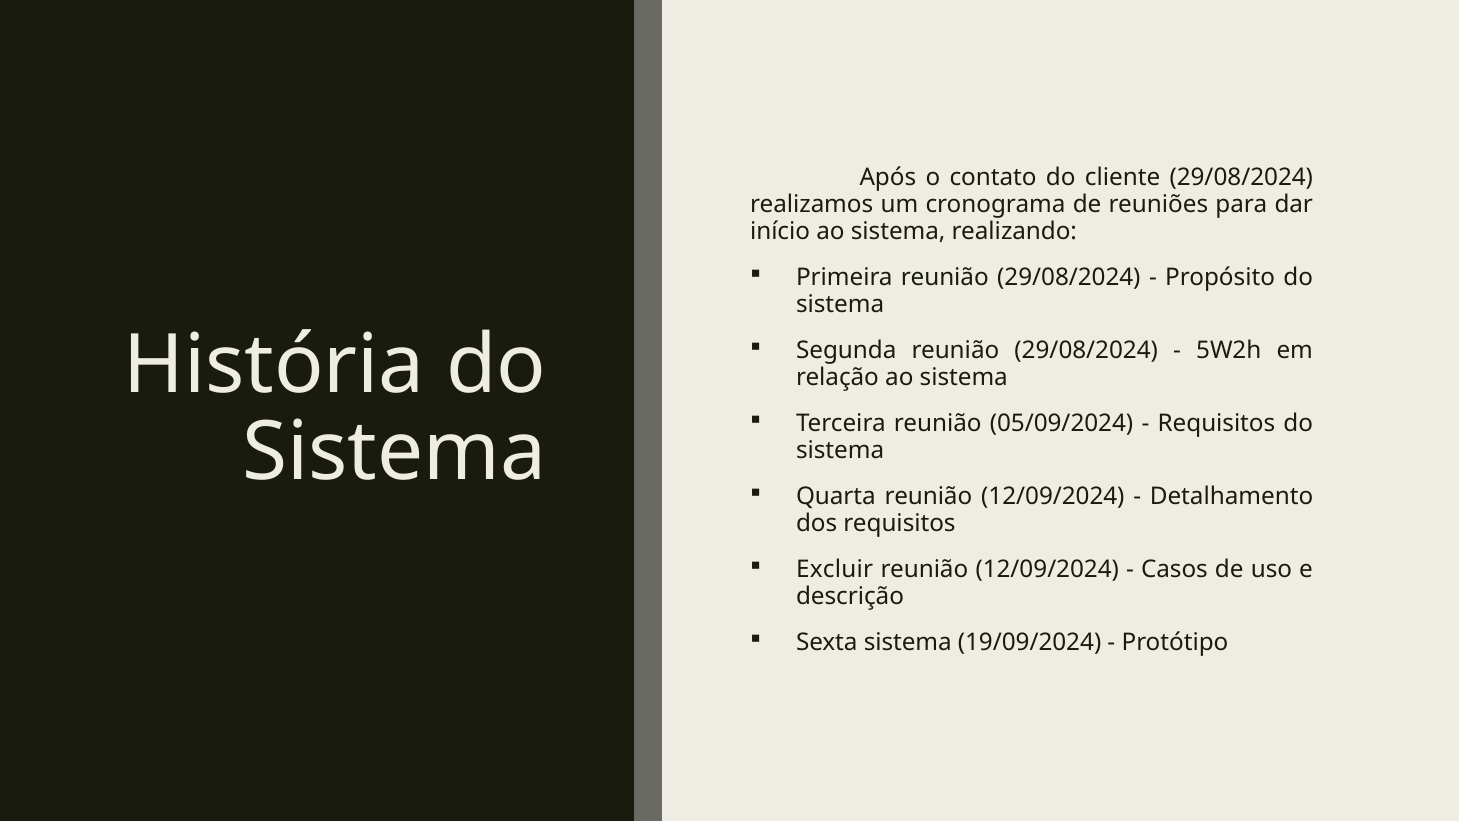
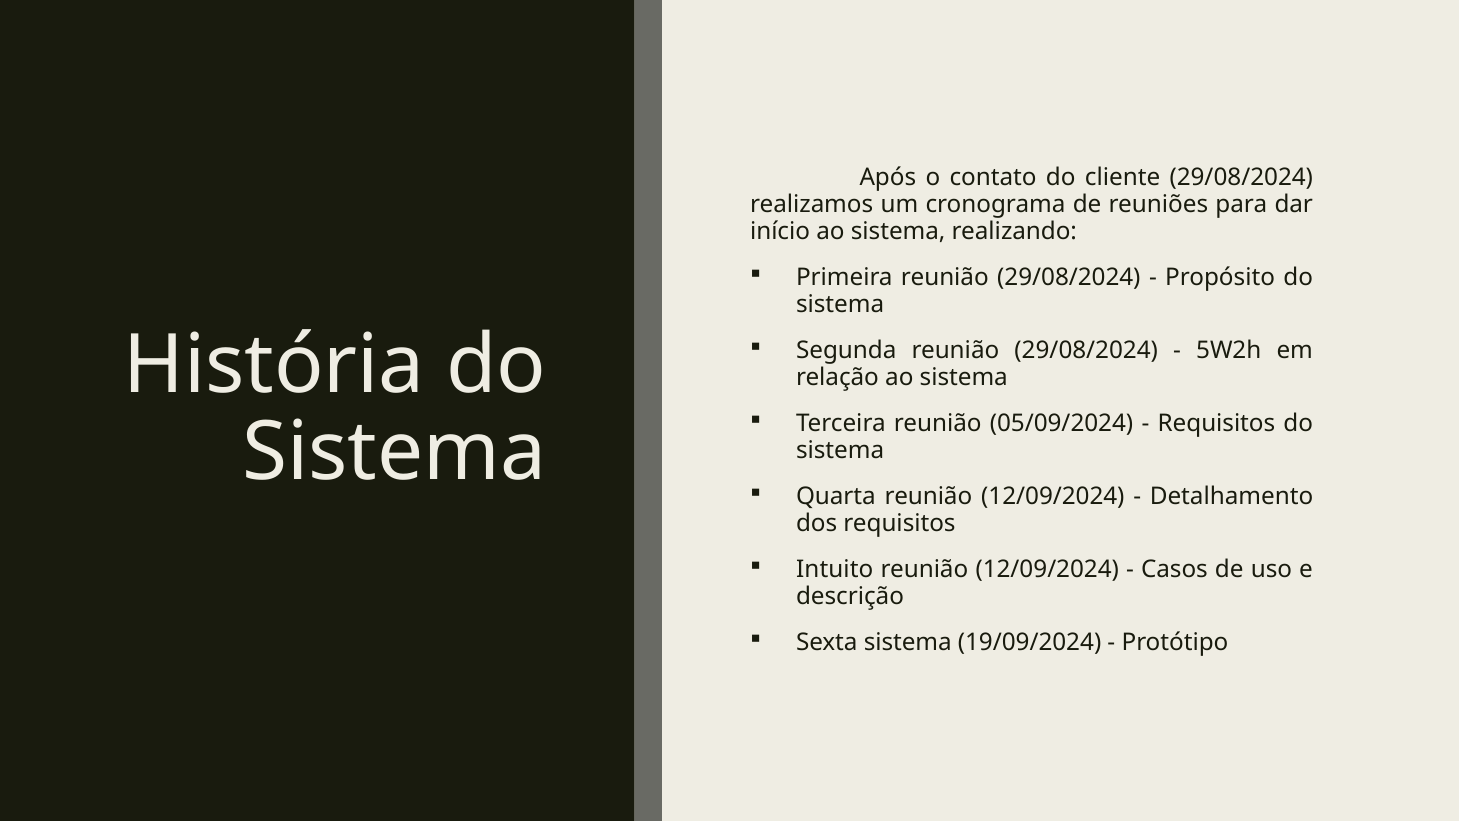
Excluir: Excluir -> Intuito
